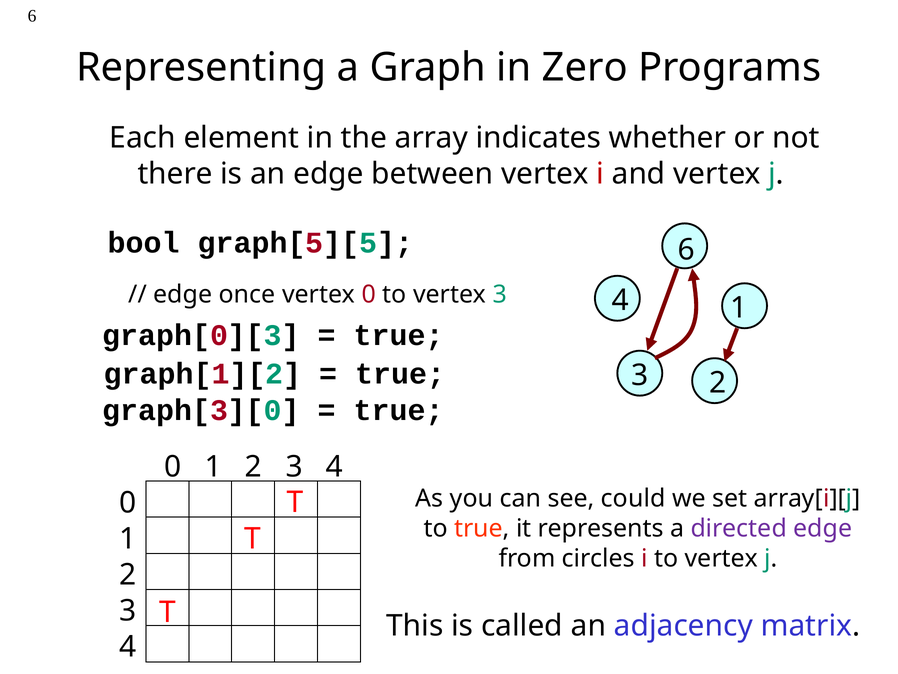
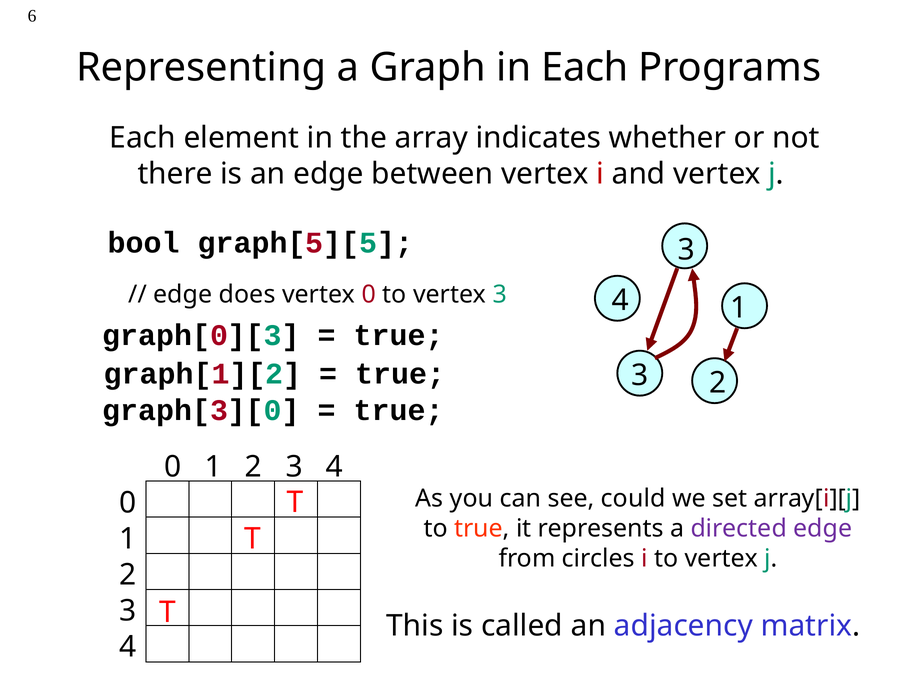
in Zero: Zero -> Each
graph[5][5 6: 6 -> 3
once: once -> does
